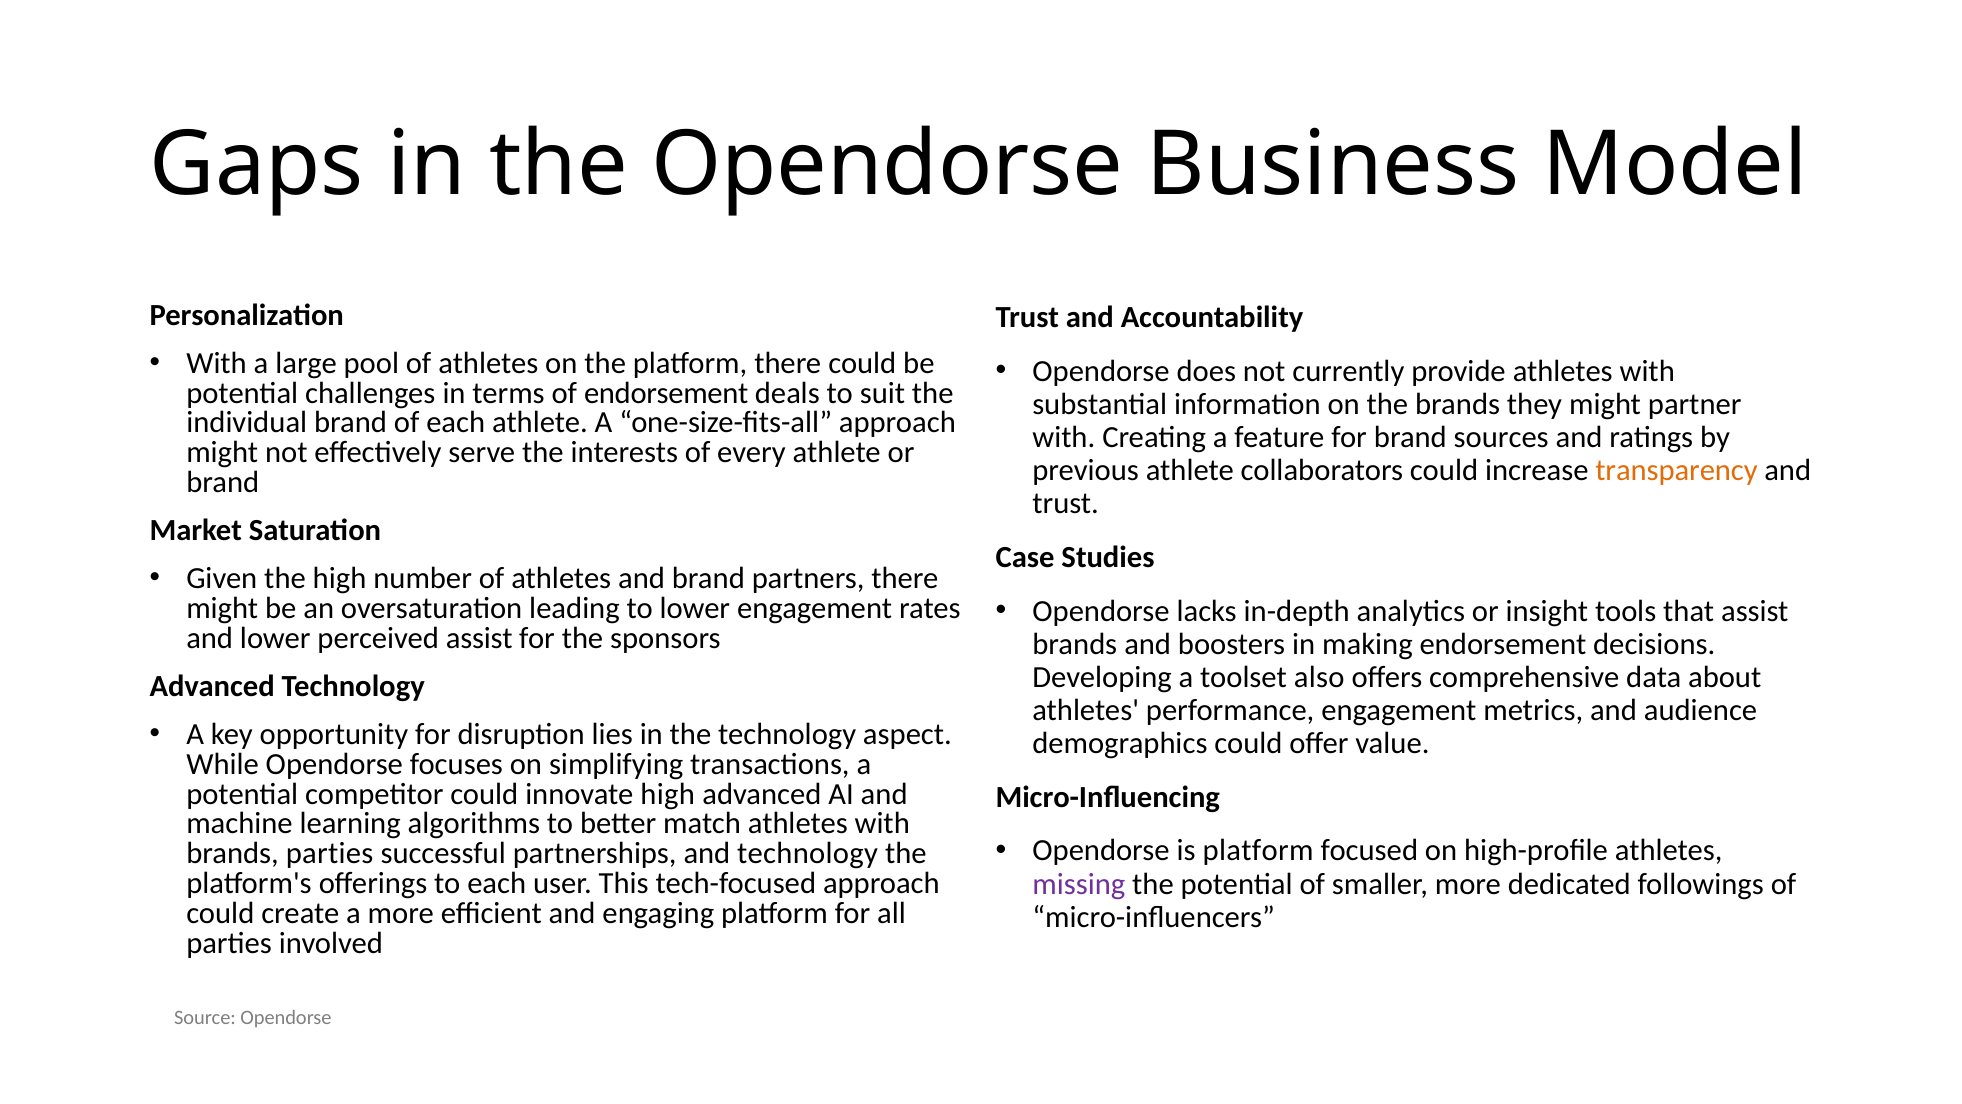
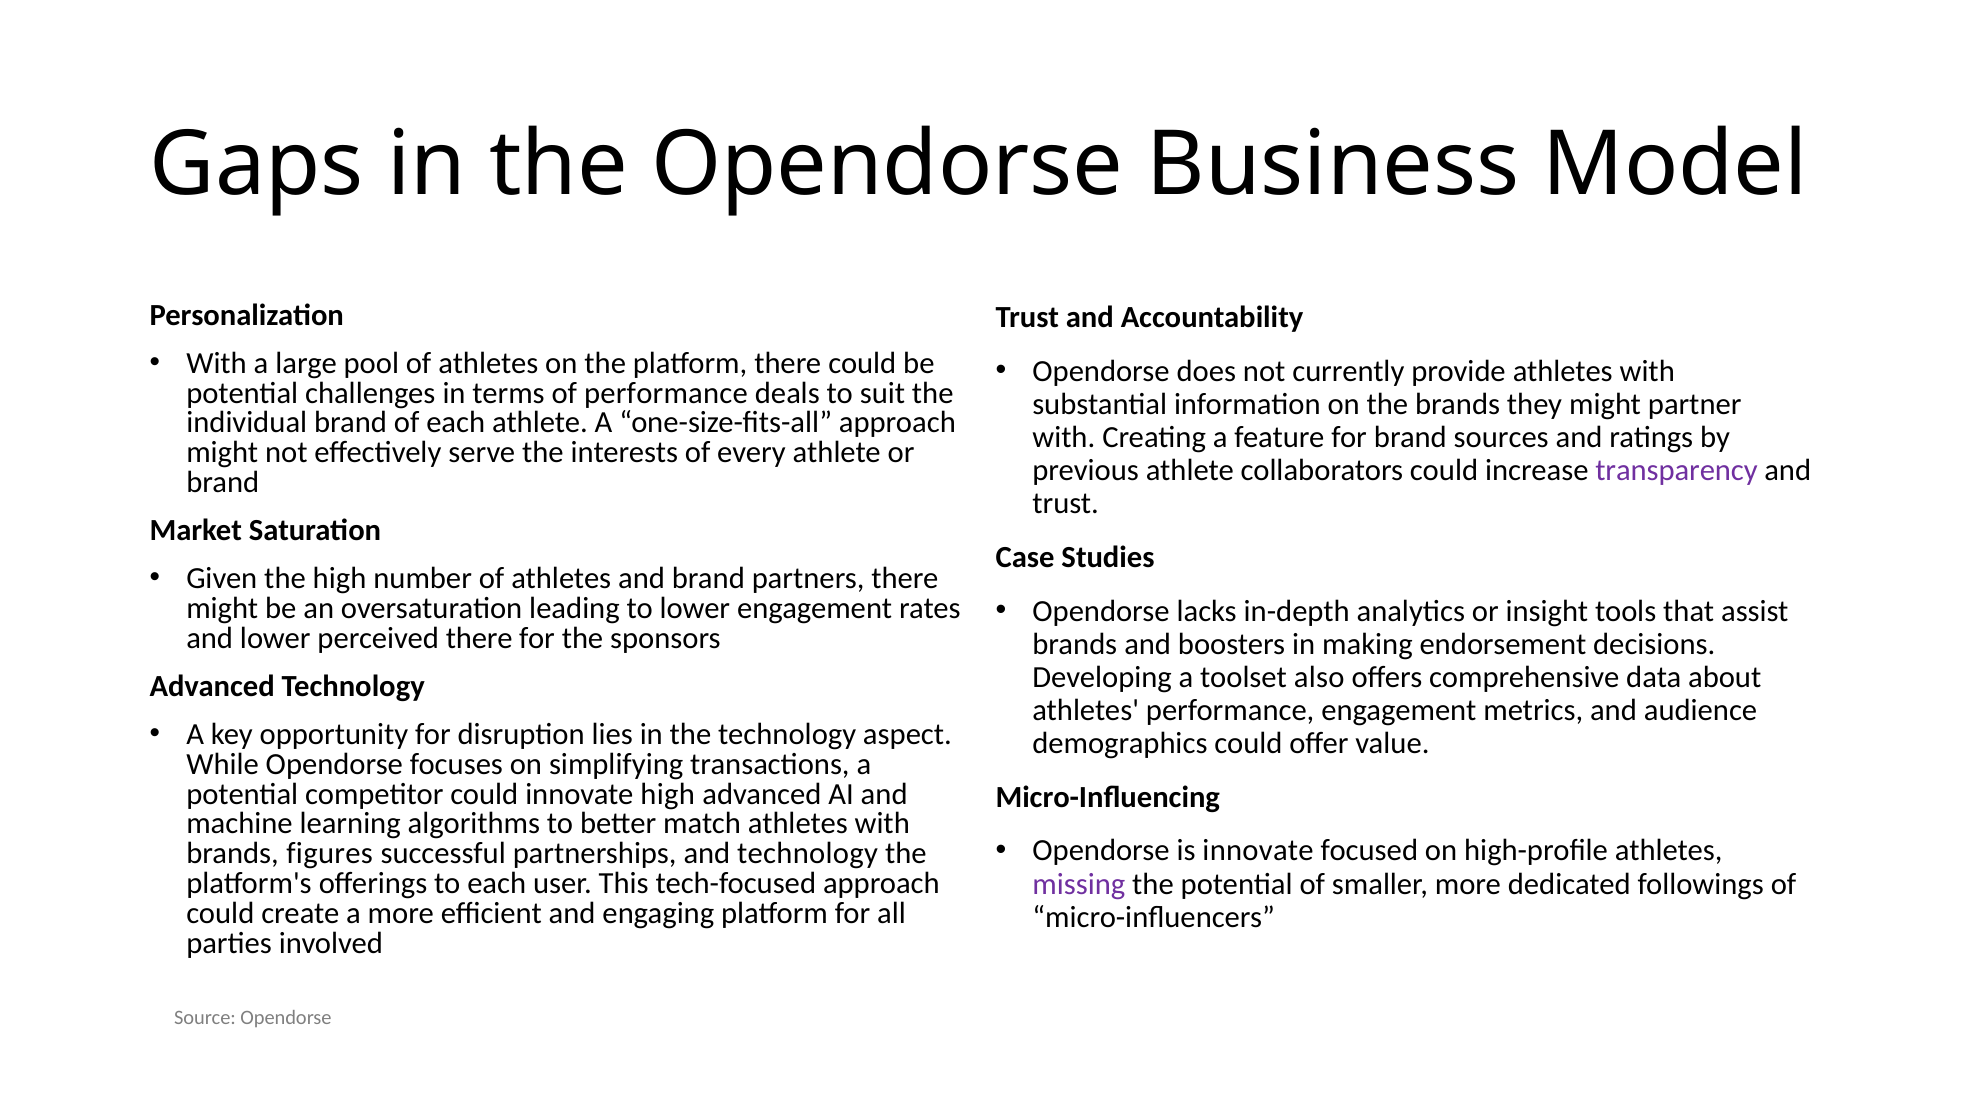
of endorsement: endorsement -> performance
transparency colour: orange -> purple
perceived assist: assist -> there
is platform: platform -> innovate
brands parties: parties -> figures
